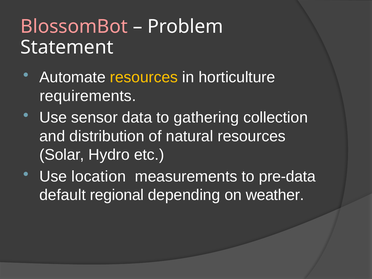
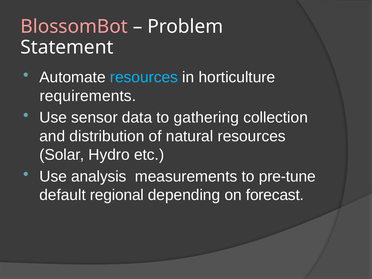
resources at (144, 77) colour: yellow -> light blue
location: location -> analysis
pre-data: pre-data -> pre-tune
weather: weather -> forecast
